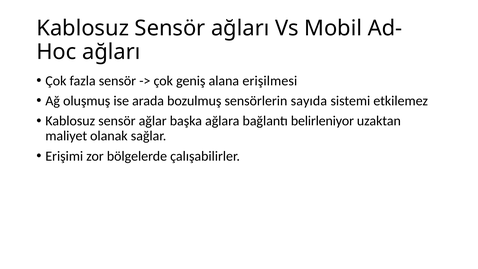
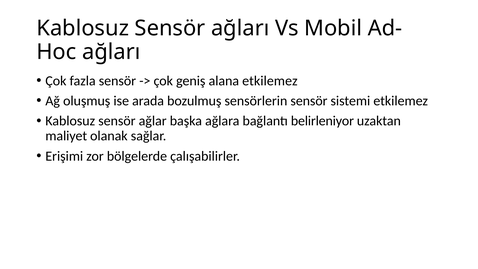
alana erişilmesi: erişilmesi -> etkilemez
sensörlerin sayıda: sayıda -> sensör
